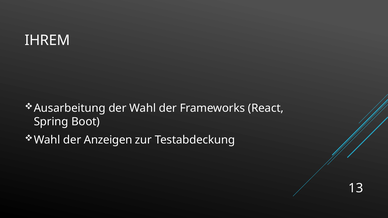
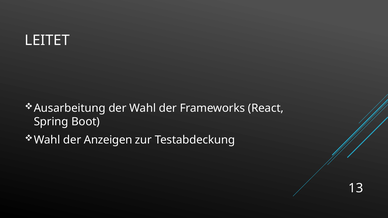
IHREM: IHREM -> LEITET
